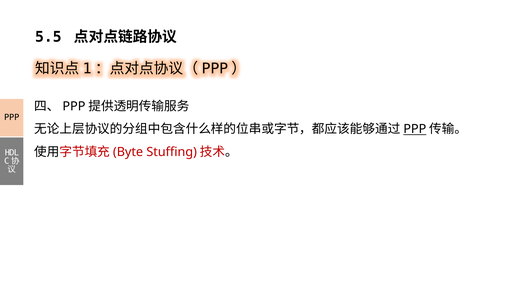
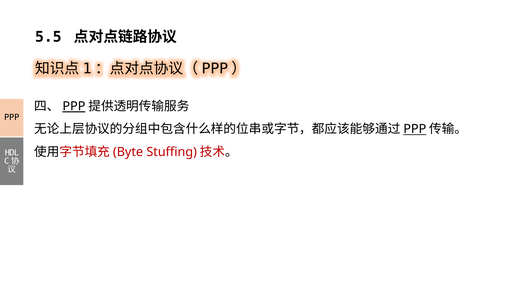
PPP at (74, 106) underline: none -> present
